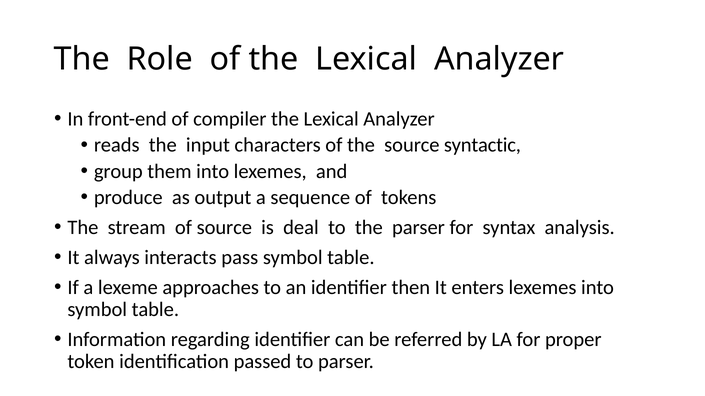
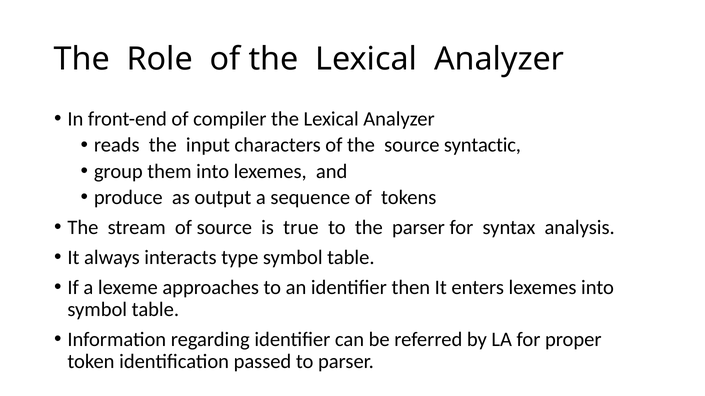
deal: deal -> true
pass: pass -> type
